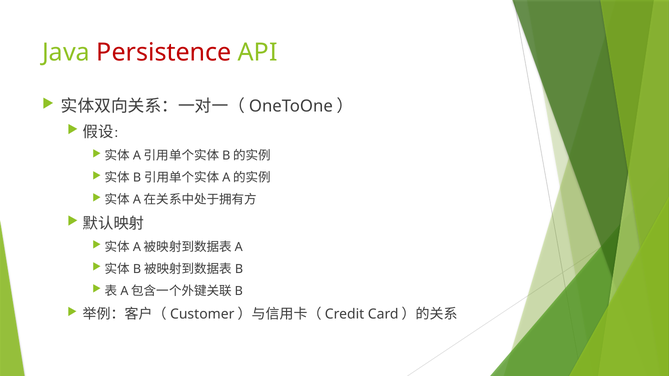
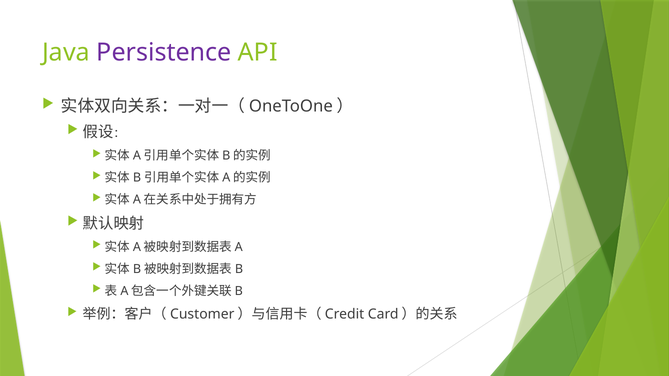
Persistence colour: red -> purple
